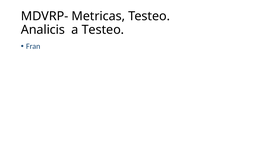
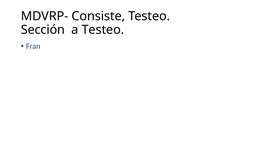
Metricas: Metricas -> Consiste
Analicis: Analicis -> Sección
